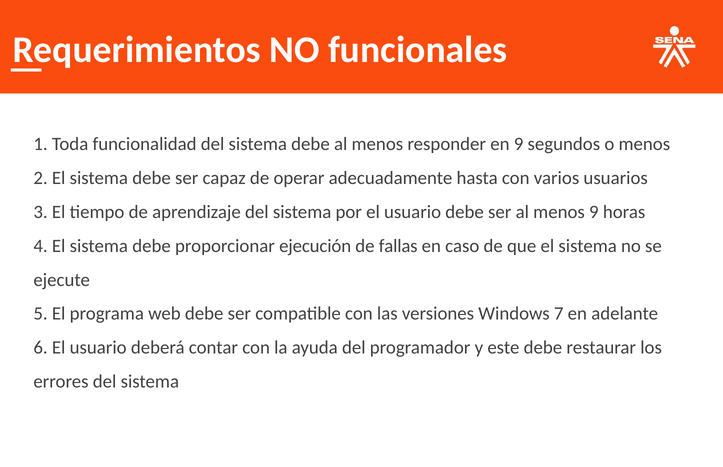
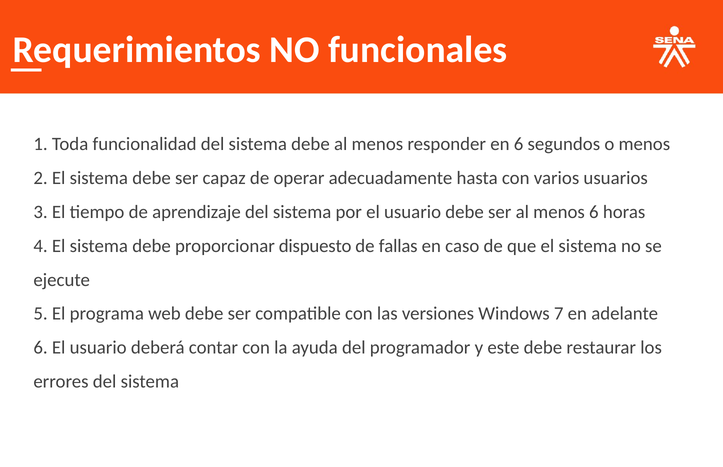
en 9: 9 -> 6
menos 9: 9 -> 6
ejecución: ejecución -> dispuesto
